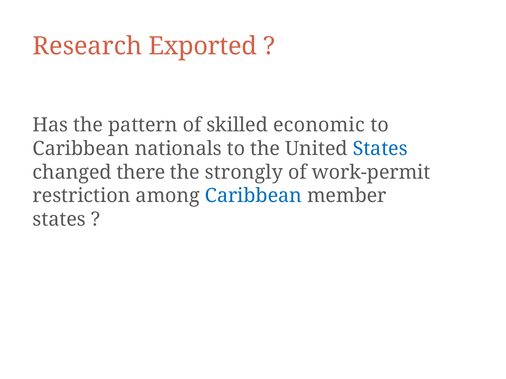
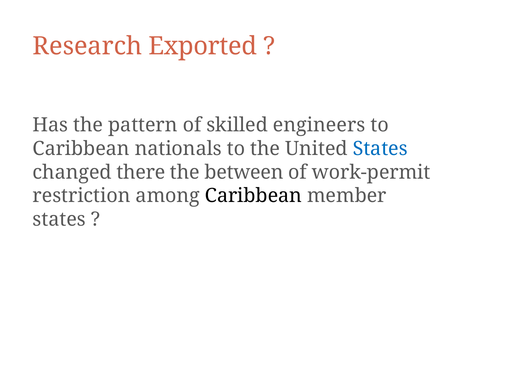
economic: economic -> engineers
strongly: strongly -> between
Caribbean at (253, 196) colour: blue -> black
